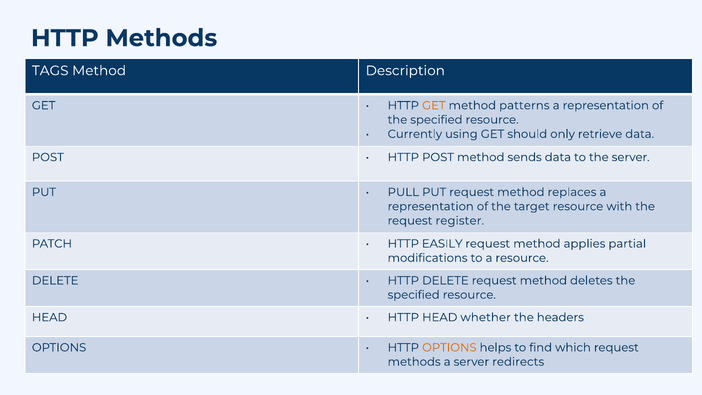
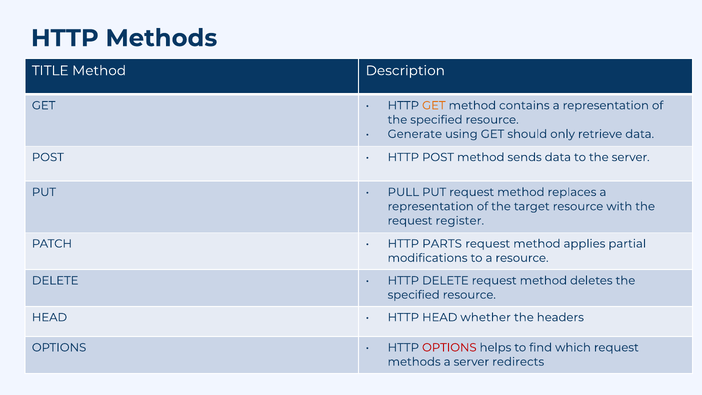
TAGS: TAGS -> TITLE
patterns: patterns -> contains
Currently: Currently -> Generate
EASILY: EASILY -> PARTS
OPTIONS at (449, 347) colour: orange -> red
